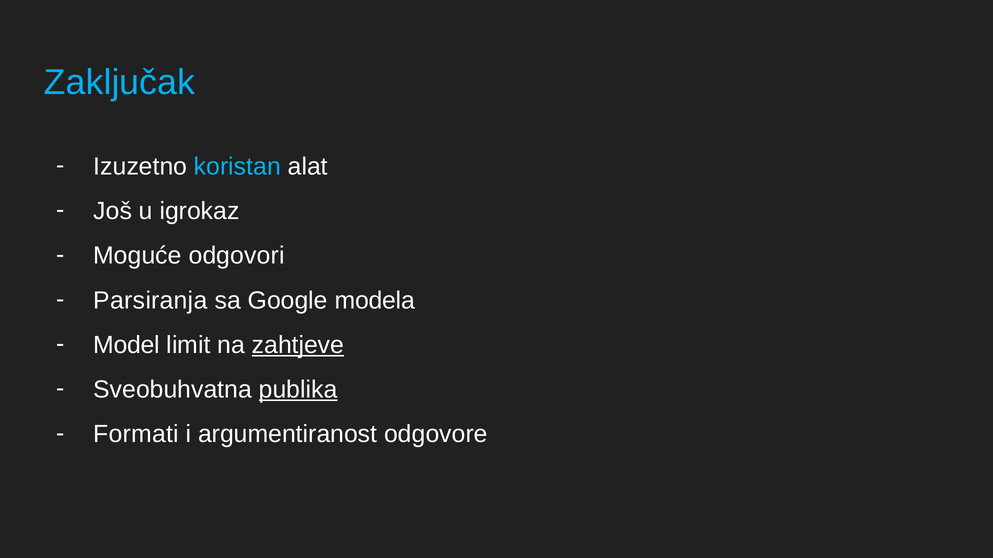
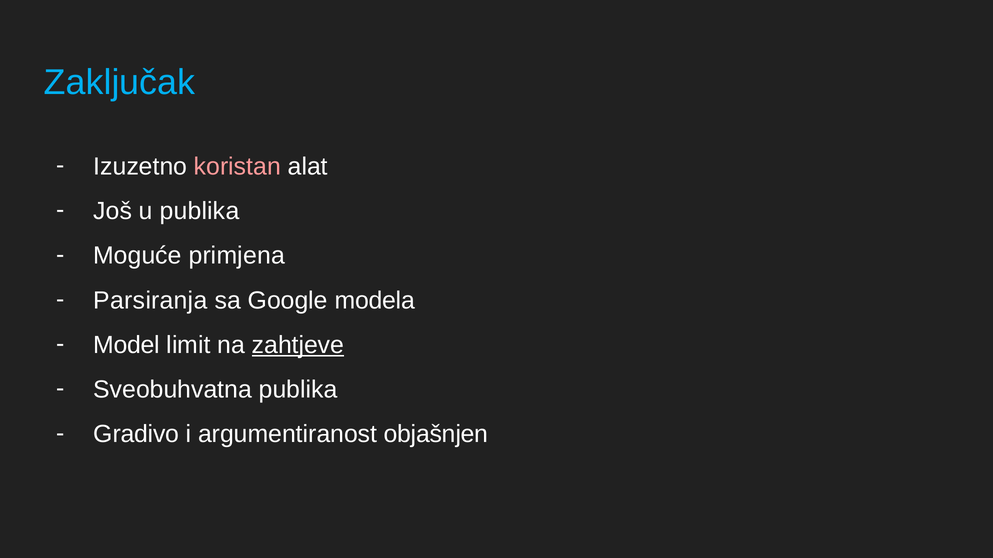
koristan colour: light blue -> pink
u igrokaz: igrokaz -> publika
odgovori: odgovori -> primjena
publika at (298, 390) underline: present -> none
Formati: Formati -> Gradivo
odgovore: odgovore -> objašnjen
